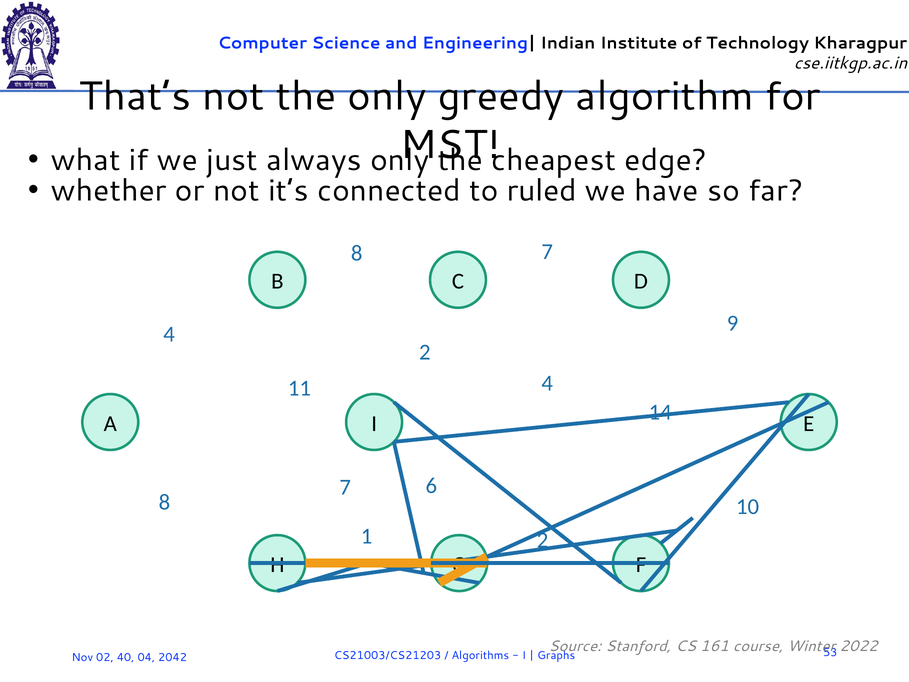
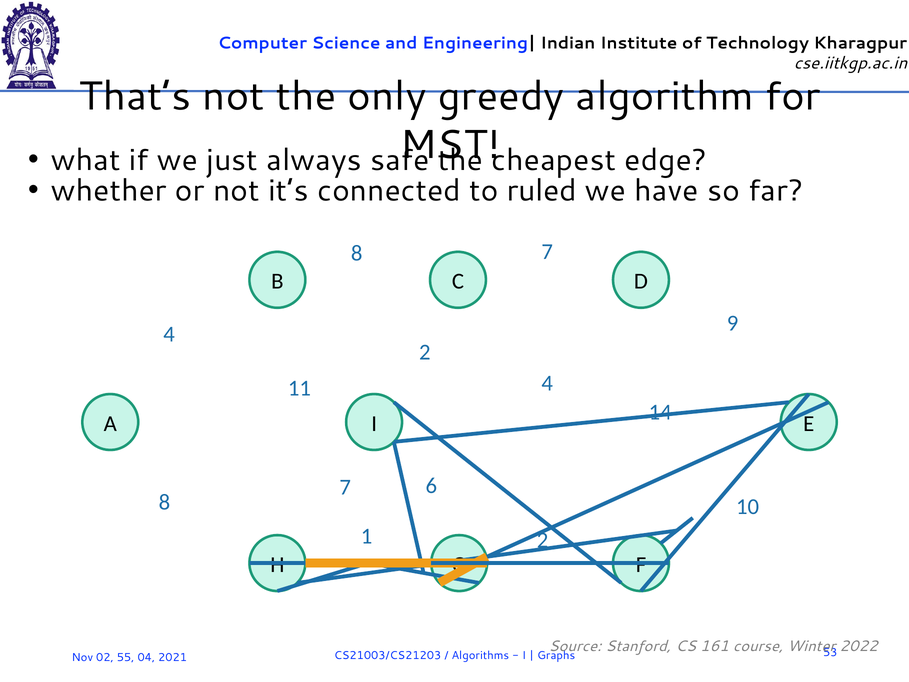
always only: only -> safe
40: 40 -> 55
2042: 2042 -> 2021
